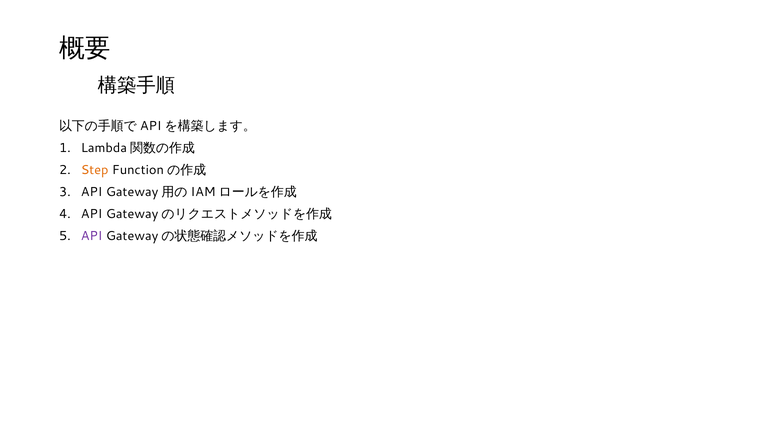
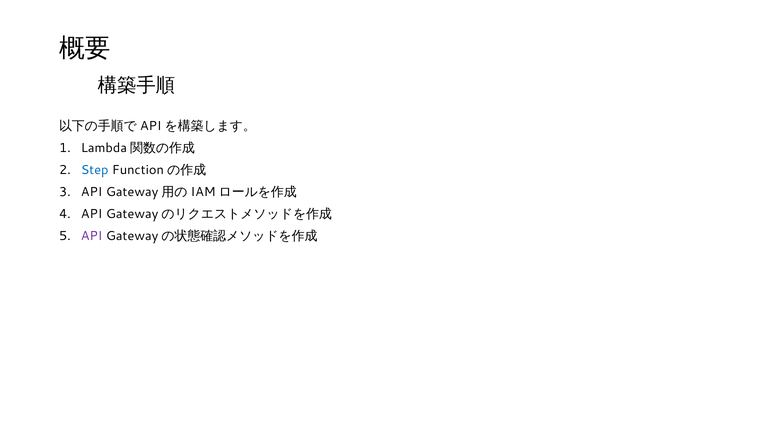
Step colour: orange -> blue
